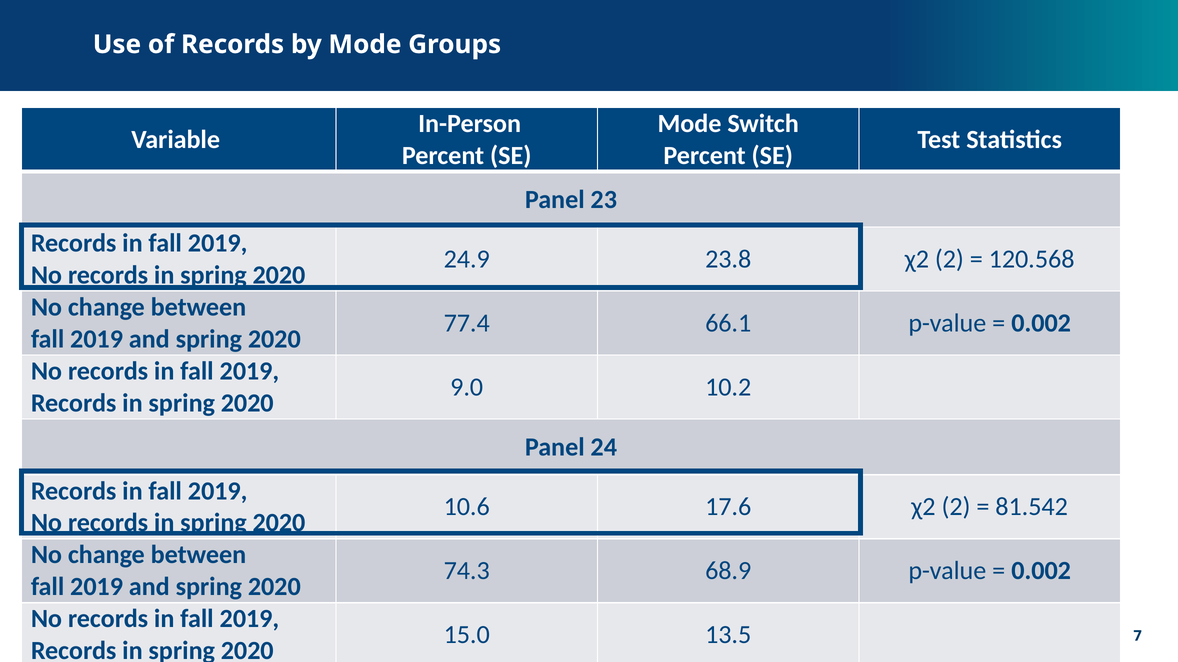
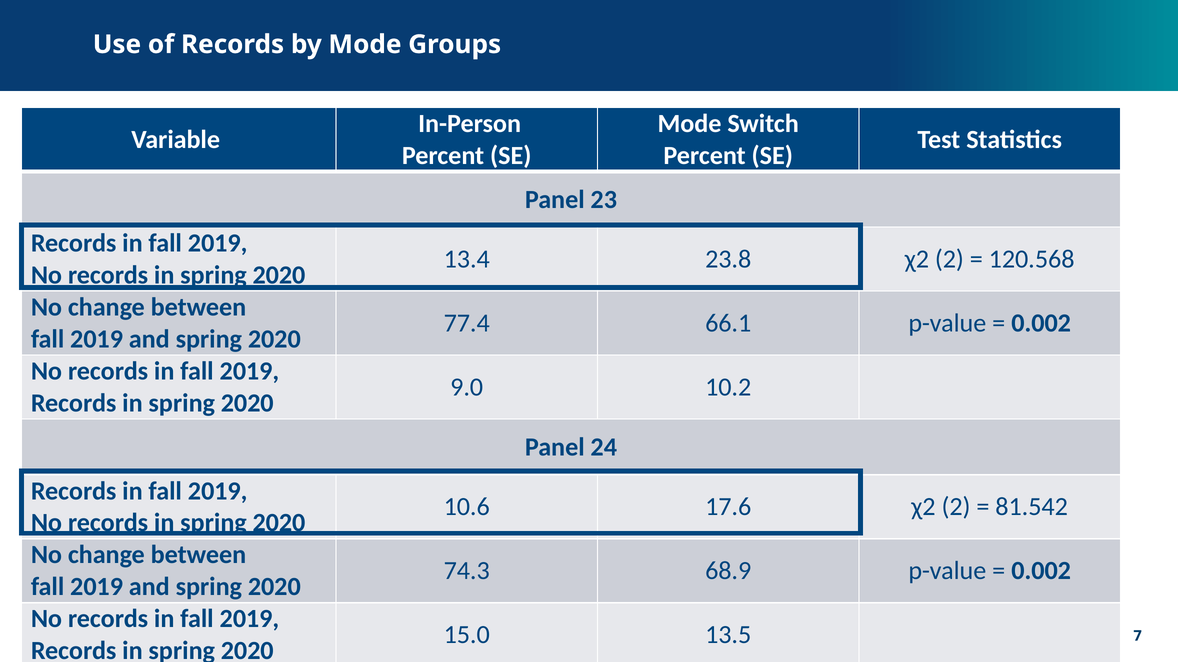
24.9: 24.9 -> 13.4
